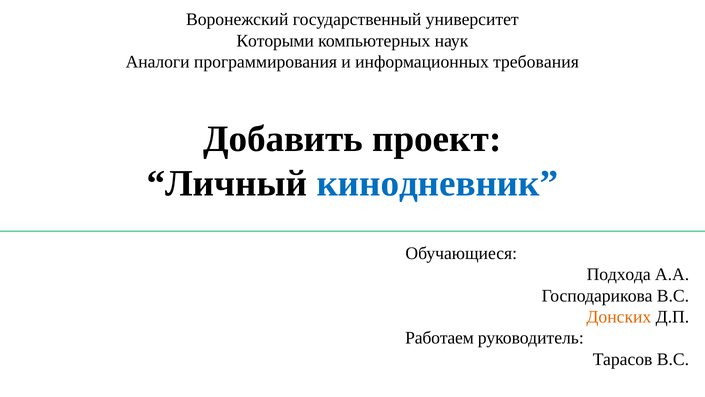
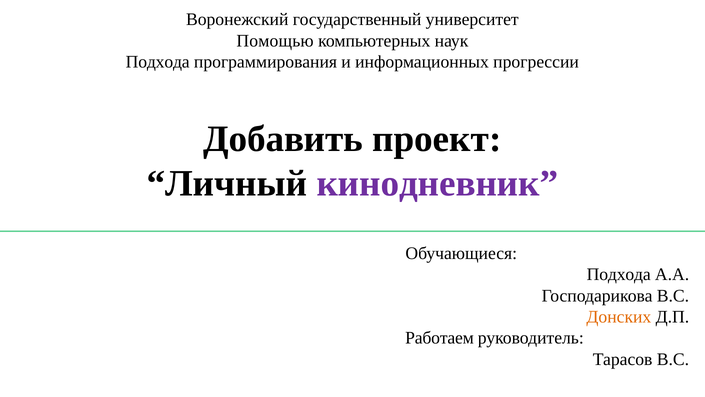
Которыми: Которыми -> Помощью
Аналоги at (158, 62): Аналоги -> Подхода
требования: требования -> прогрессии
кинодневник colour: blue -> purple
